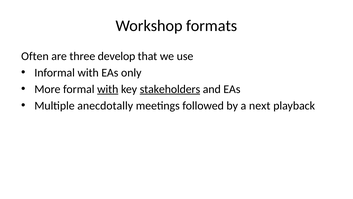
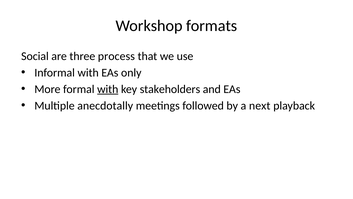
Often: Often -> Social
develop: develop -> process
stakeholders underline: present -> none
